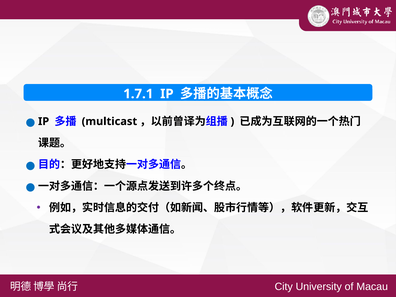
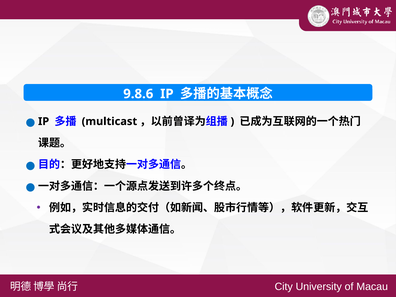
1.7.1: 1.7.1 -> 9.8.6
